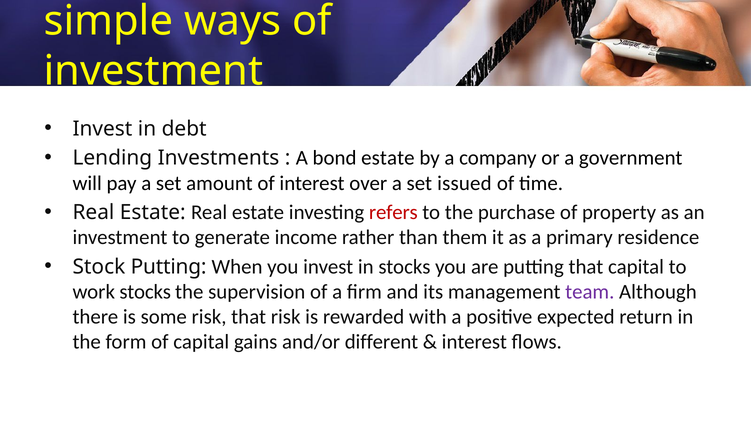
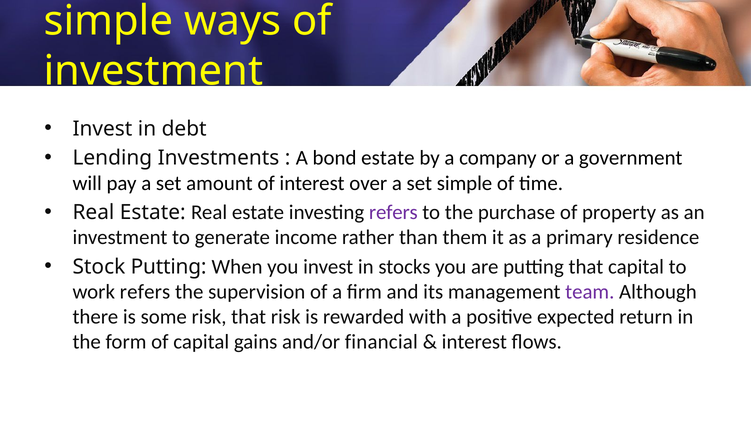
set issued: issued -> simple
refers at (393, 212) colour: red -> purple
work stocks: stocks -> refers
different: different -> financial
